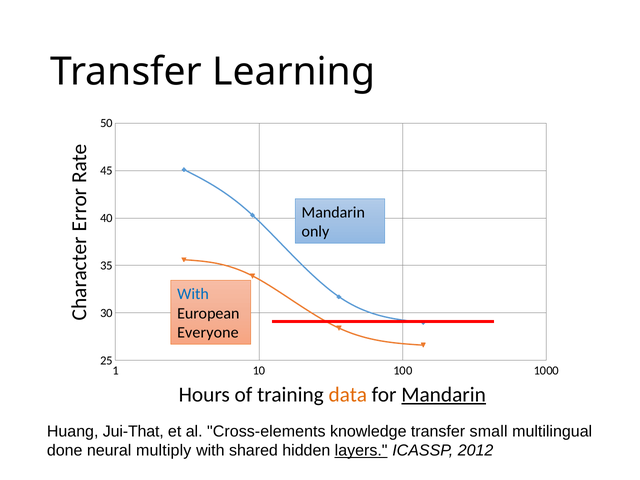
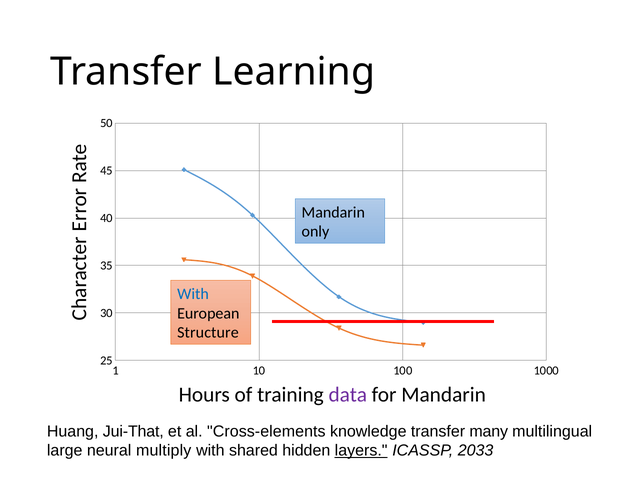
Everyone: Everyone -> Structure
data colour: orange -> purple
Mandarin at (444, 395) underline: present -> none
small: small -> many
done: done -> large
2012: 2012 -> 2033
